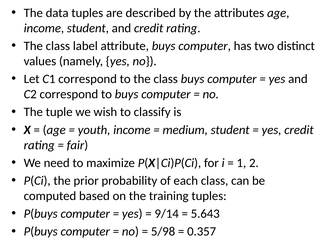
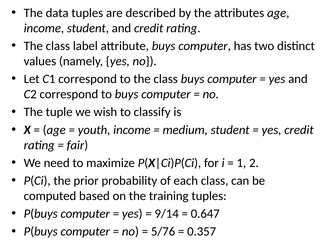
5.643: 5.643 -> 0.647
5/98: 5/98 -> 5/76
